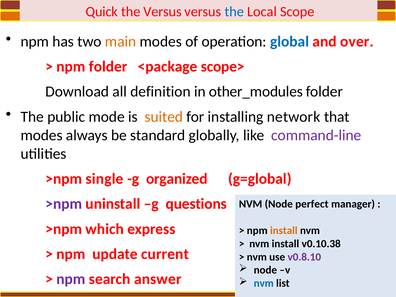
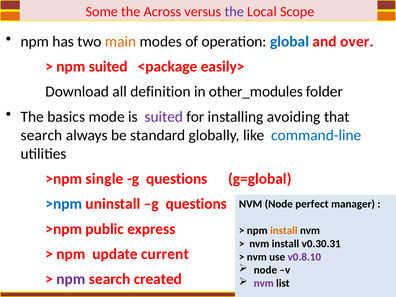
Quick: Quick -> Some
the Versus: Versus -> Across
the at (234, 12) colour: blue -> purple
npm folder: folder -> suited
scope>: scope> -> easily>
public: public -> basics
suited at (164, 117) colour: orange -> purple
network: network -> avoiding
modes at (42, 135): modes -> search
command-line colour: purple -> blue
organized at (177, 179): organized -> questions
>npm at (64, 204) colour: purple -> blue
which: which -> public
v0.10.38: v0.10.38 -> v0.30.31
answer: answer -> created
nvm at (264, 283) colour: blue -> purple
